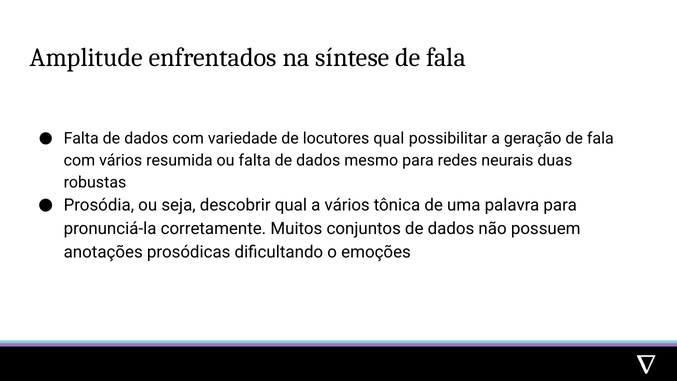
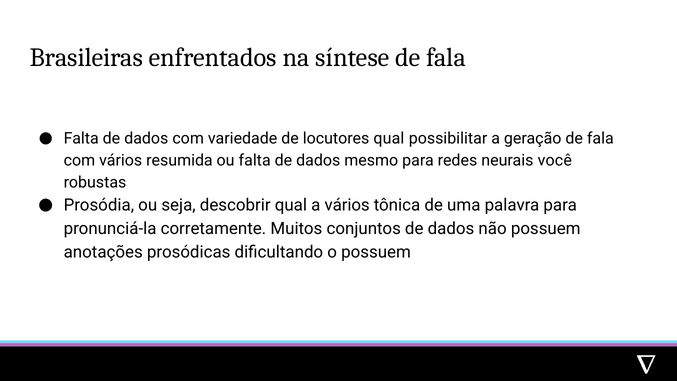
Amplitude: Amplitude -> Brasileiras
duas: duas -> você
o emoções: emoções -> possuem
